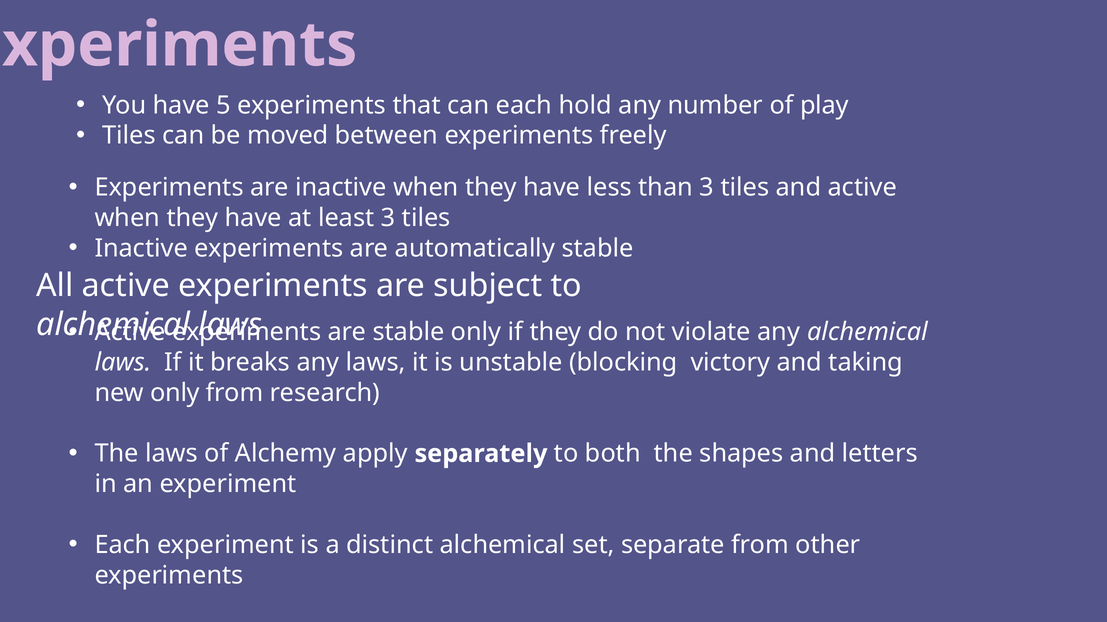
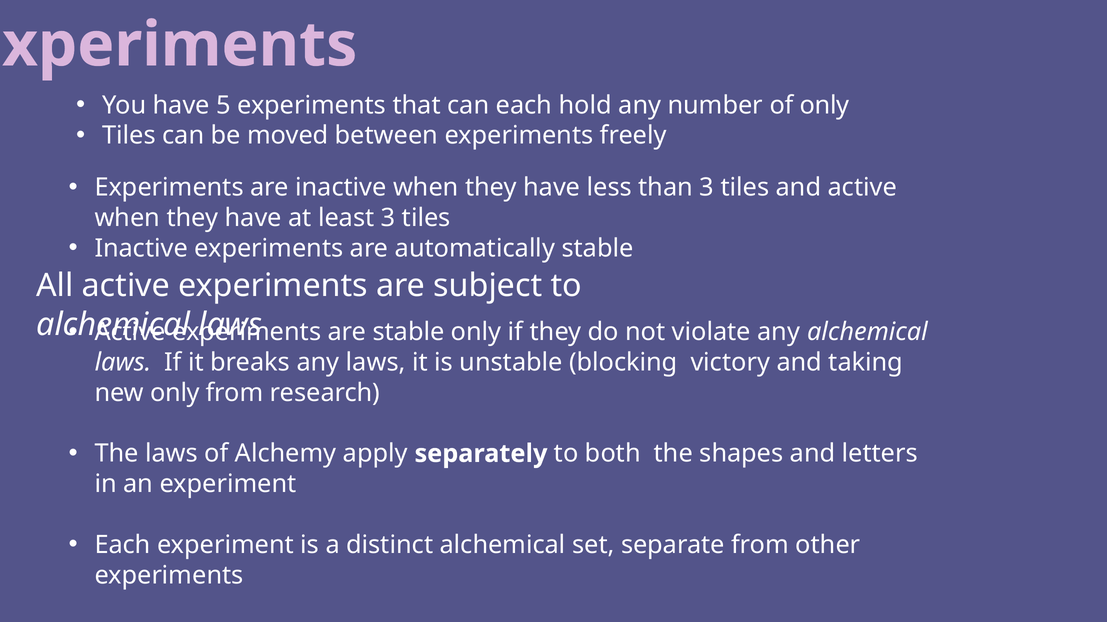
of play: play -> only
